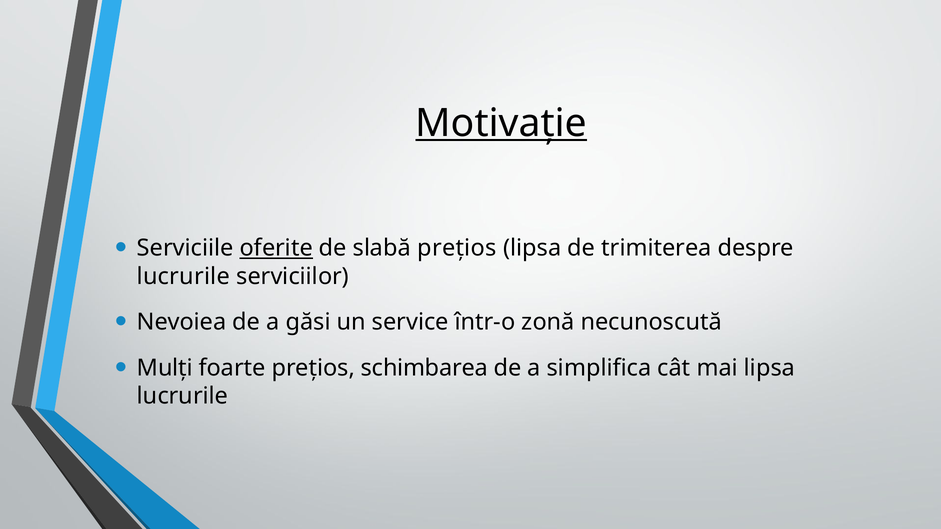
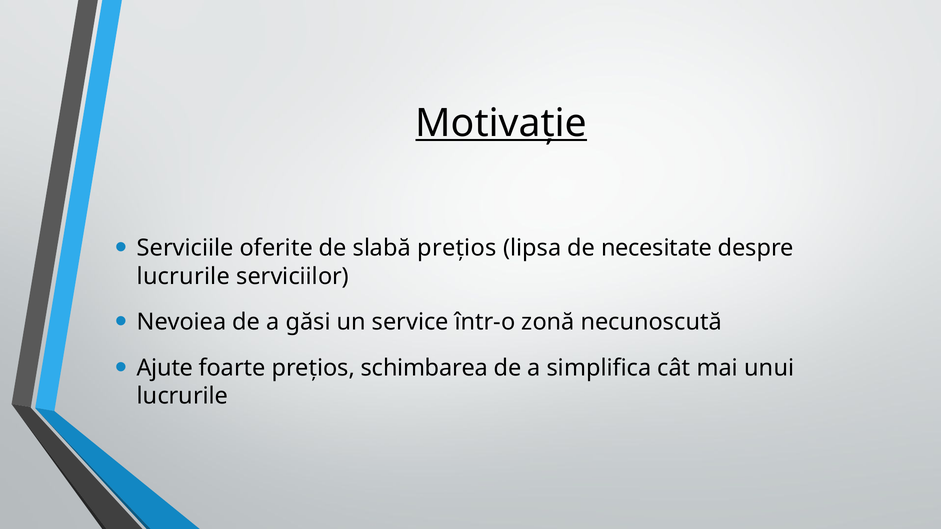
oferite underline: present -> none
trimiterea: trimiterea -> necesitate
Mulți: Mulți -> Ajute
mai lipsa: lipsa -> unui
